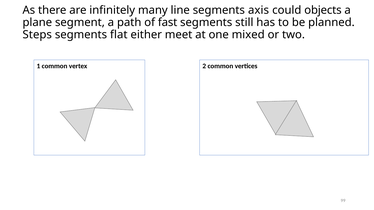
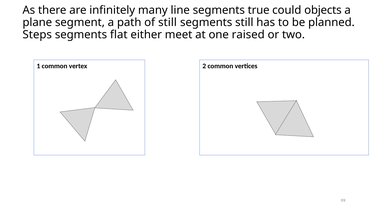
axis: axis -> true
of fast: fast -> still
mixed: mixed -> raised
